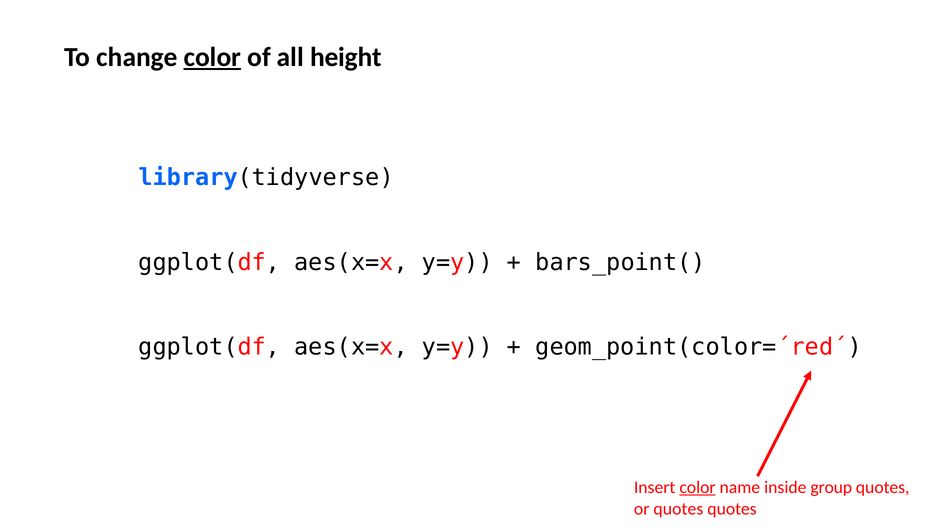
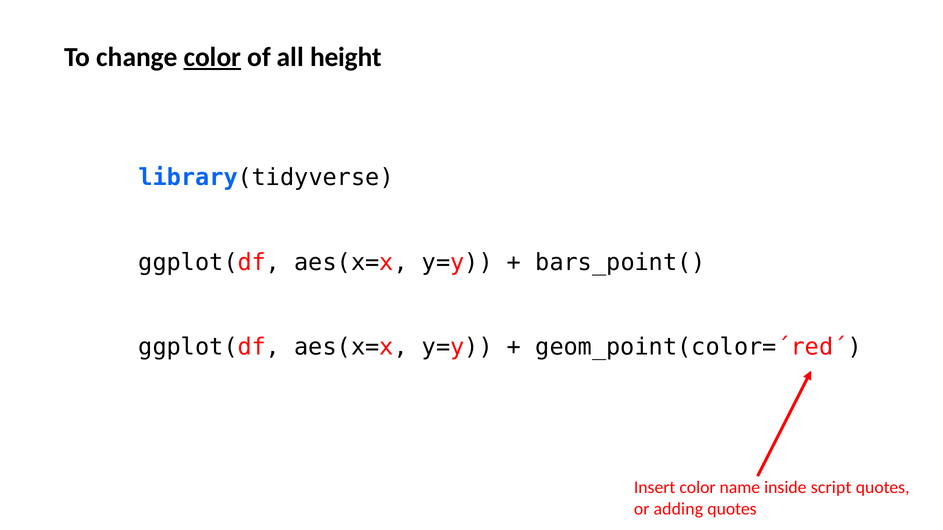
color at (698, 488) underline: present -> none
group: group -> script
or quotes: quotes -> adding
